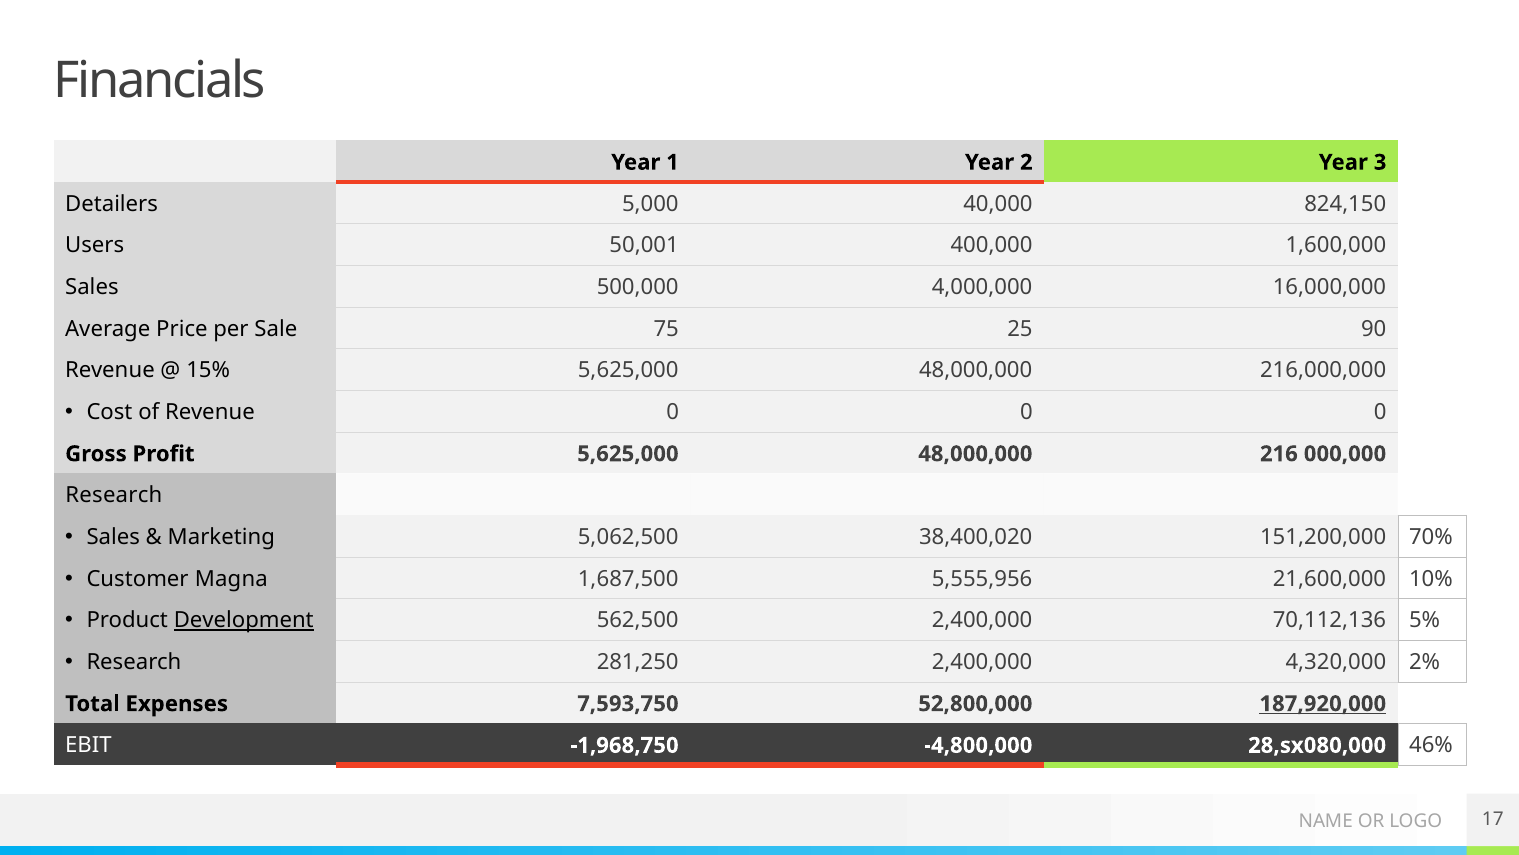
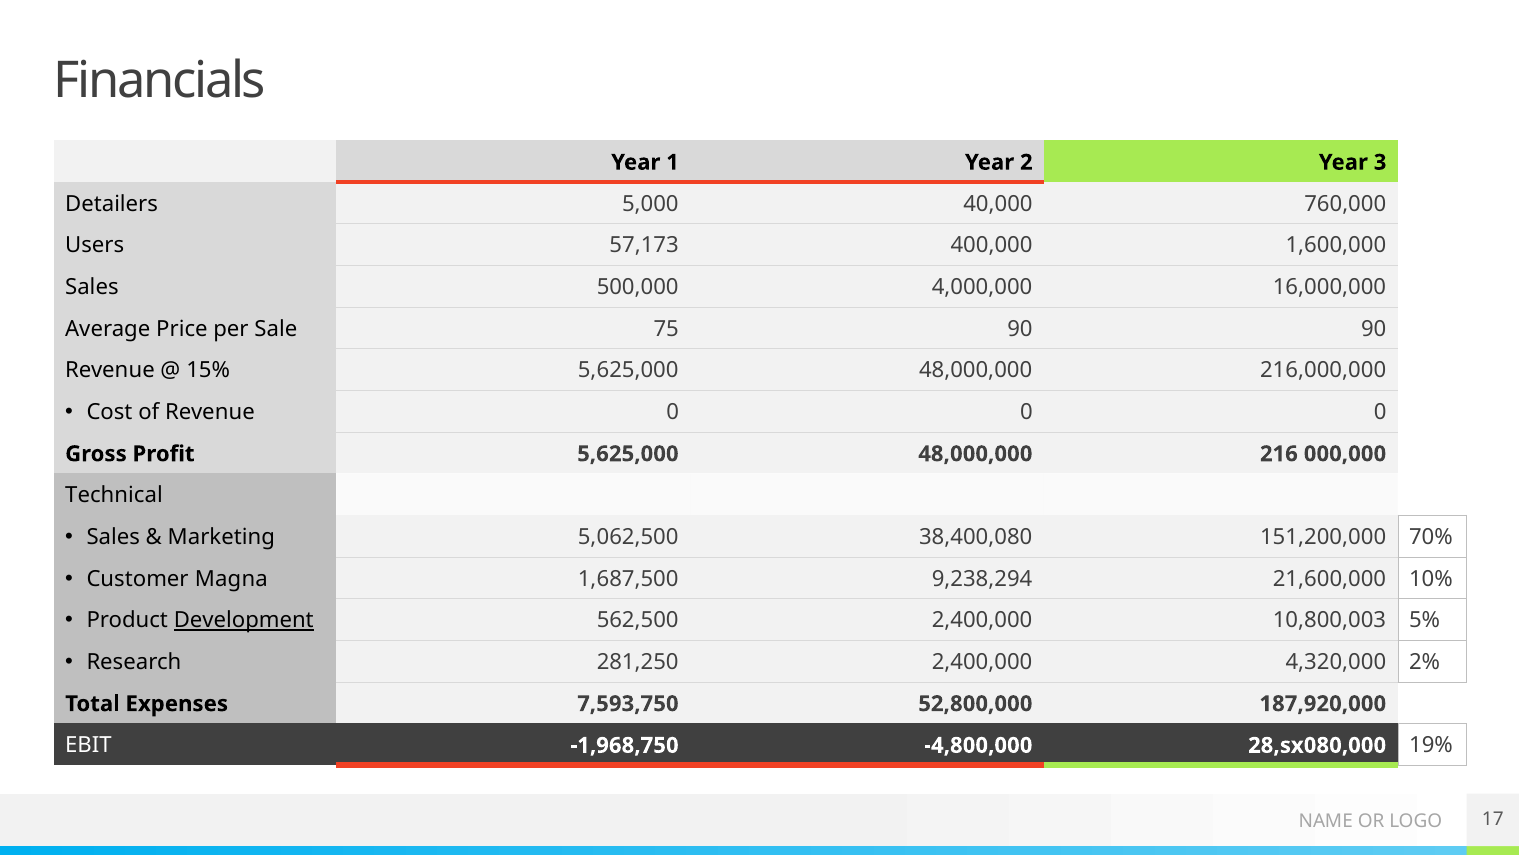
824,150: 824,150 -> 760,000
50,001: 50,001 -> 57,173
75 25: 25 -> 90
Research at (114, 495): Research -> Technical
38,400,020: 38,400,020 -> 38,400,080
5,555,956: 5,555,956 -> 9,238,294
70,112,136: 70,112,136 -> 10,800,003
187,920,000 underline: present -> none
46%: 46% -> 19%
